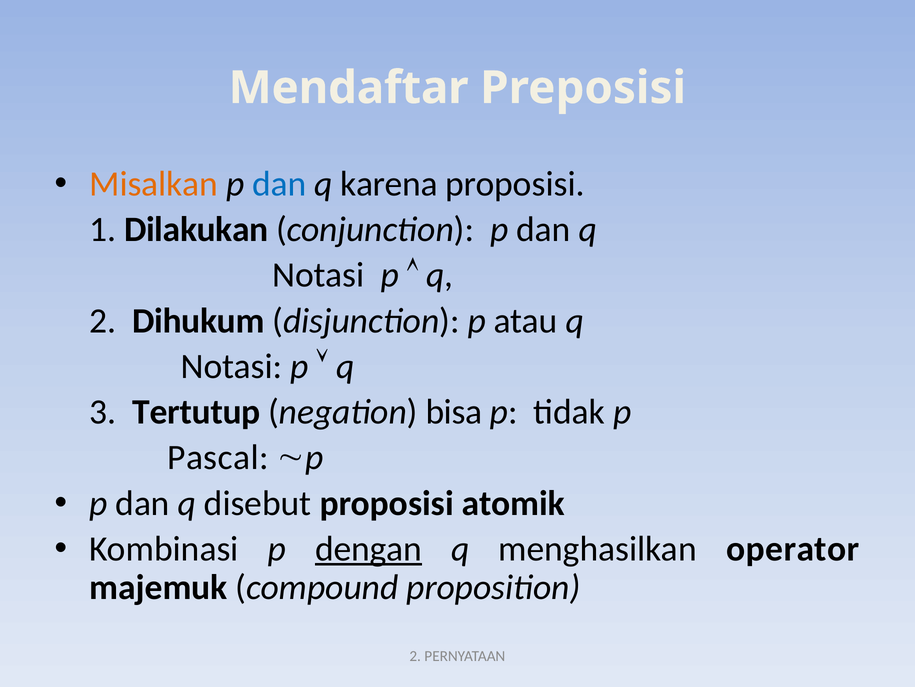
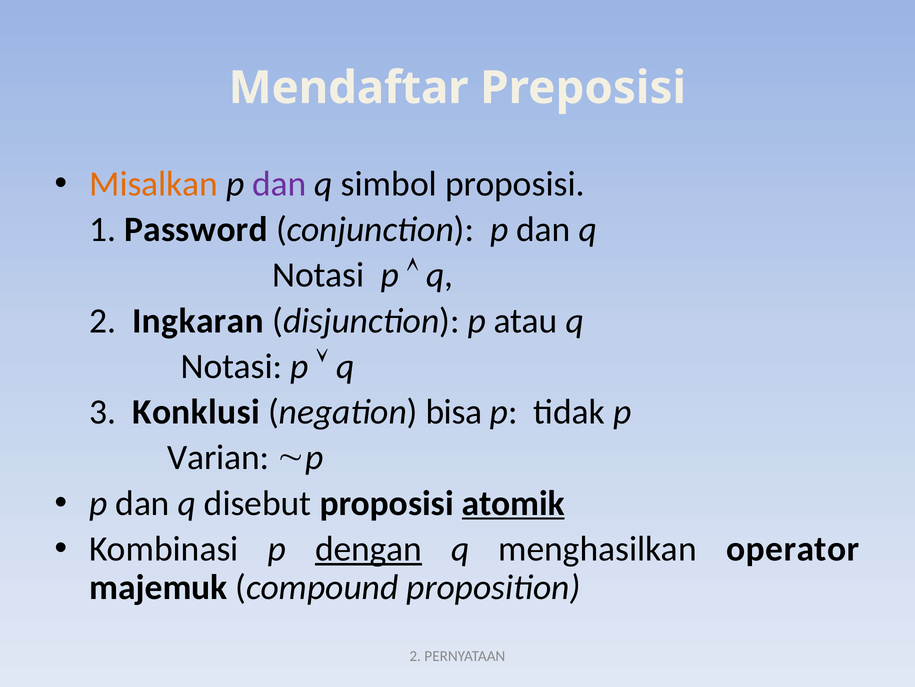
dan at (279, 184) colour: blue -> purple
karena: karena -> simbol
Dilakukan: Dilakukan -> Password
Dihukum: Dihukum -> Ingkaran
Tertutup: Tertutup -> Konklusi
Pascal: Pascal -> Varian
atomik underline: none -> present
